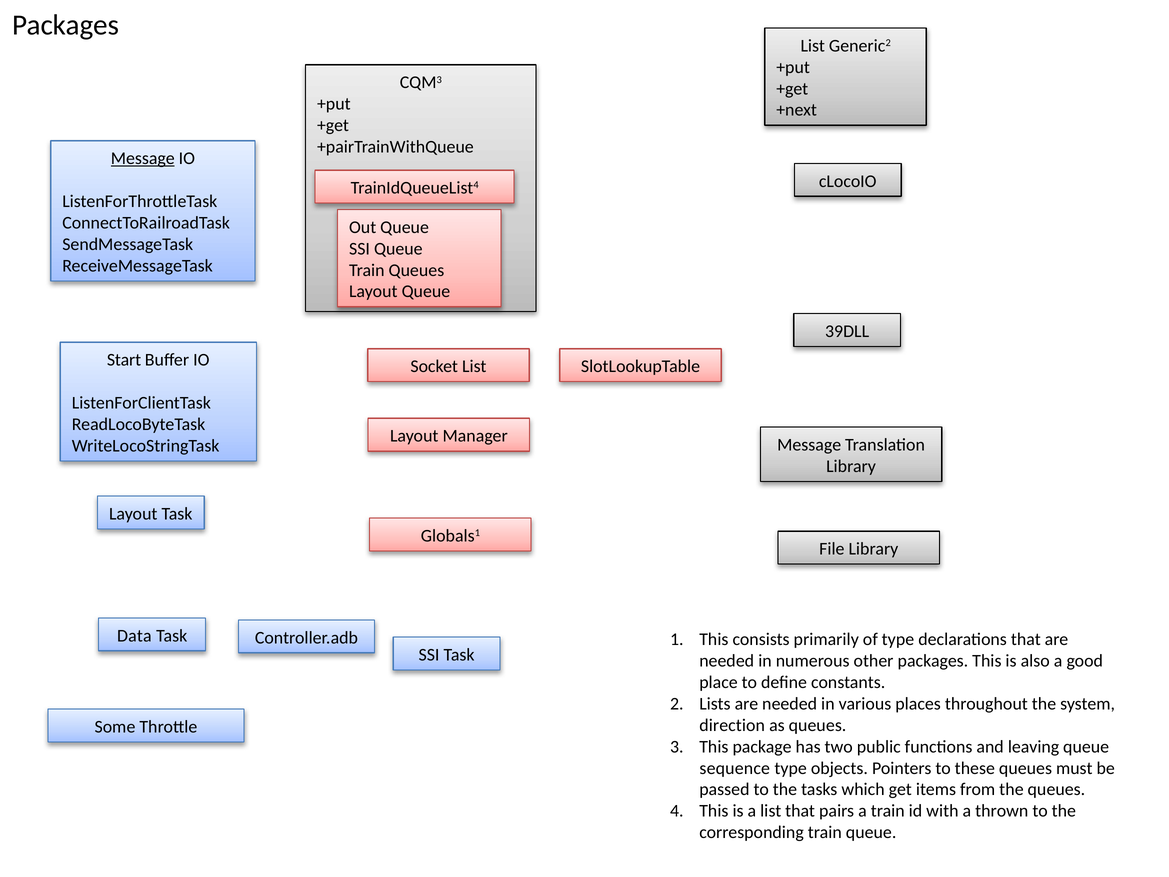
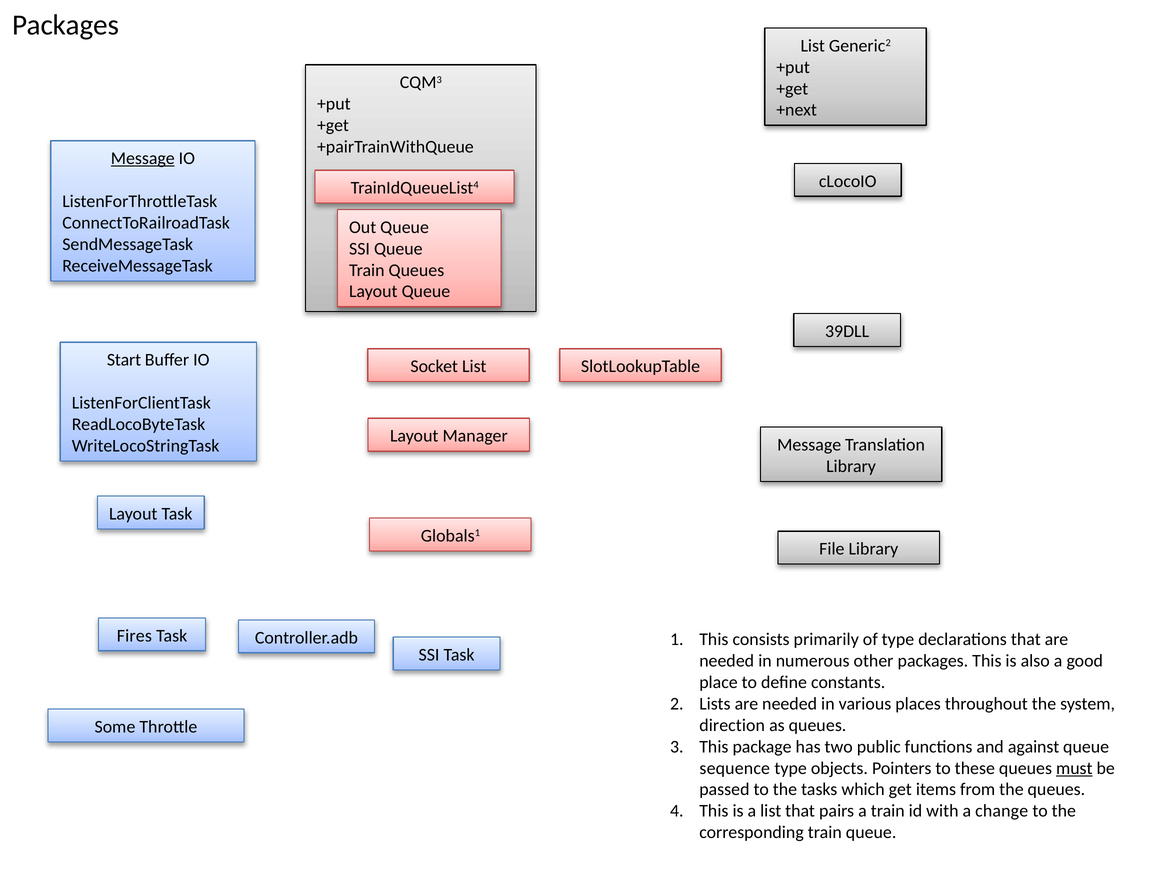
Data: Data -> Fires
leaving: leaving -> against
must underline: none -> present
thrown: thrown -> change
